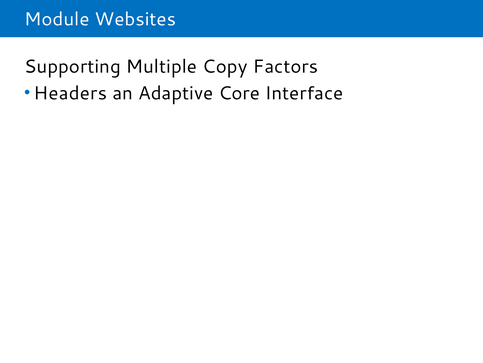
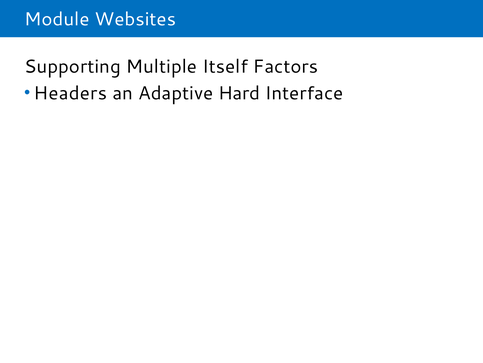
Copy: Copy -> Itself
Core: Core -> Hard
